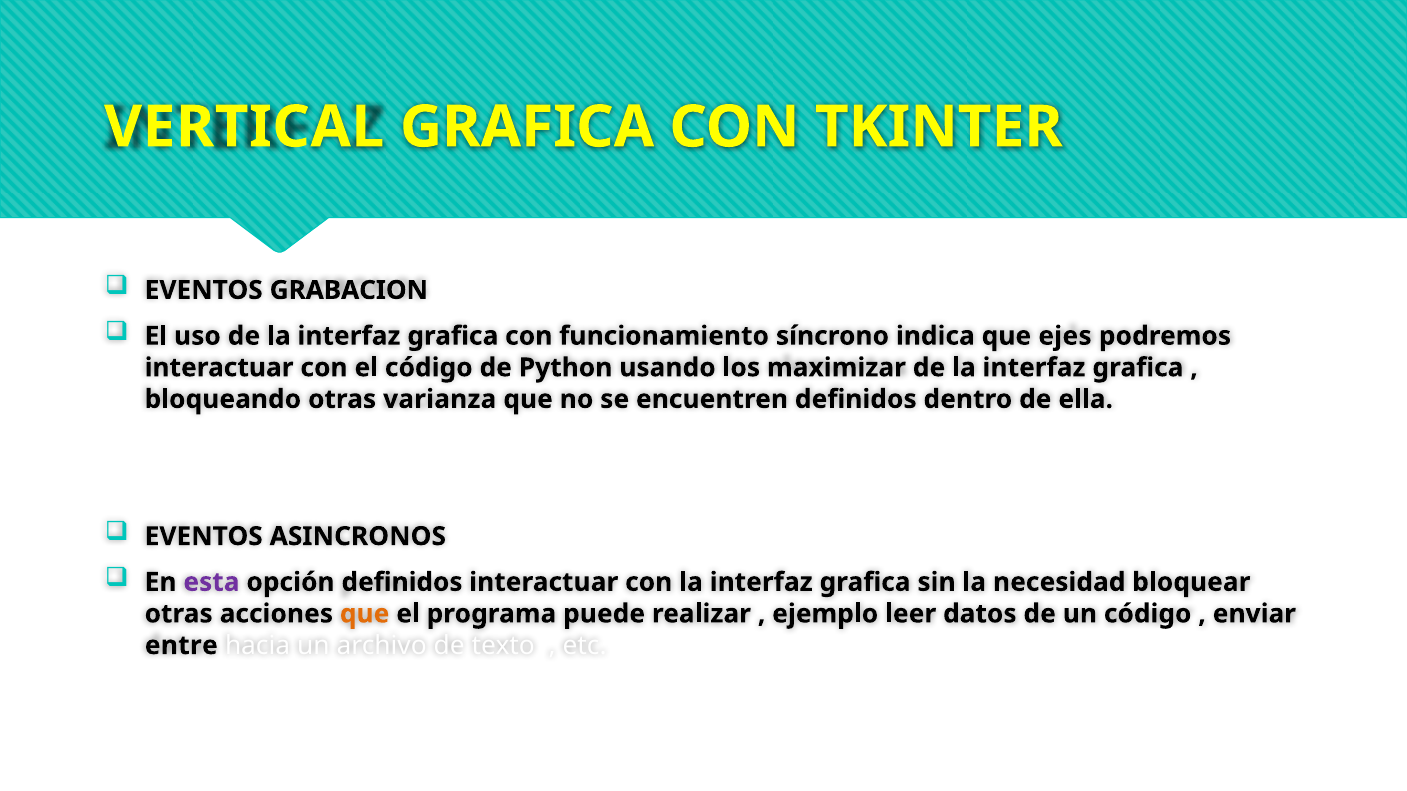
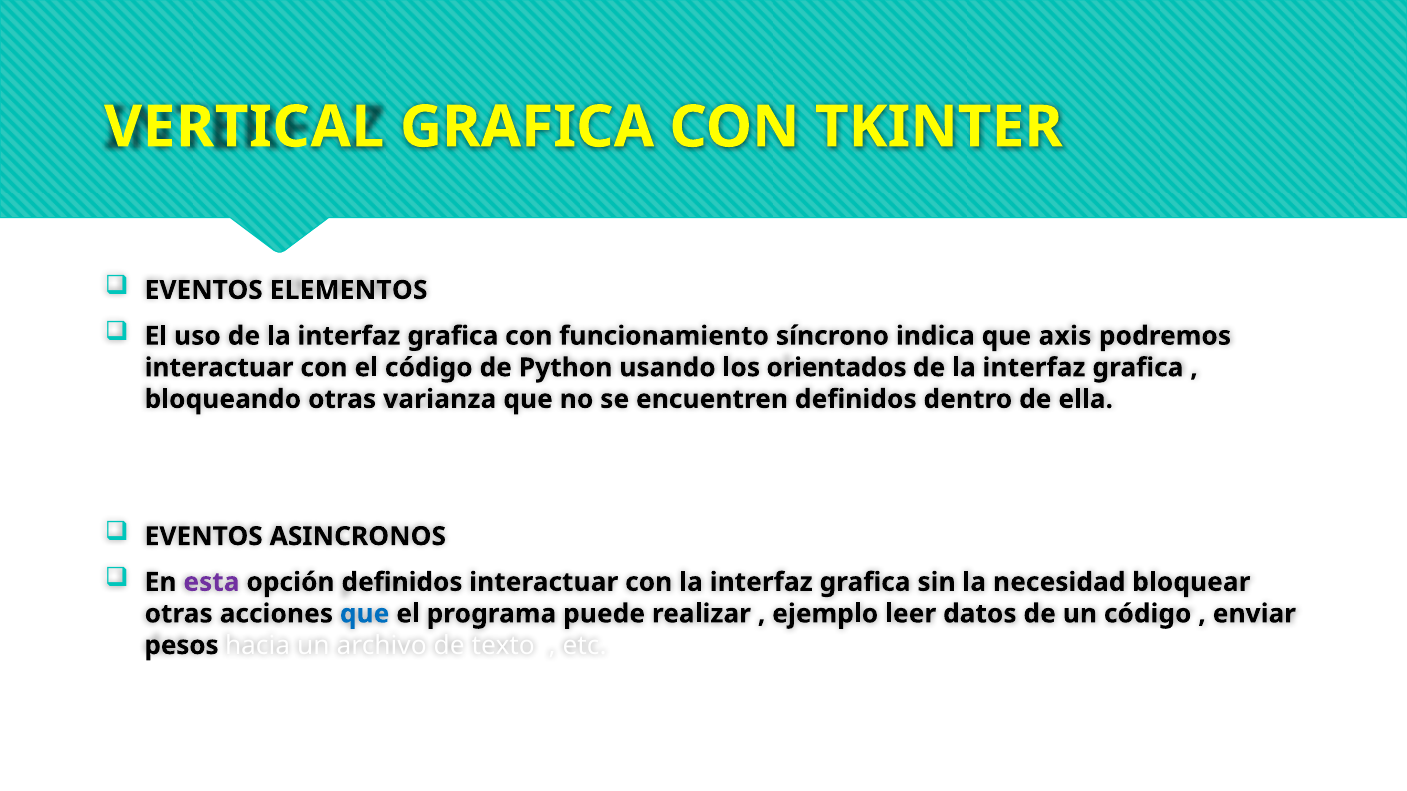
GRABACION: GRABACION -> ELEMENTOS
ejes: ejes -> axis
maximizar: maximizar -> orientados
que at (365, 614) colour: orange -> blue
entre: entre -> pesos
